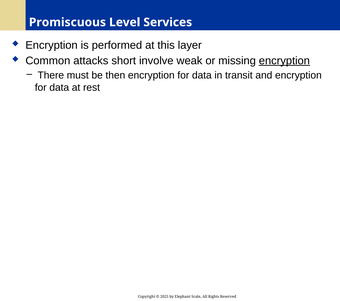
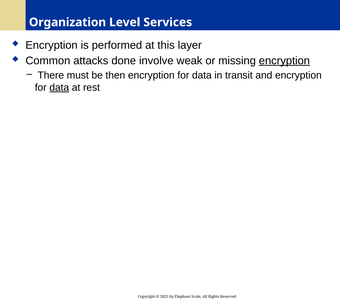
Promiscuous: Promiscuous -> Organization
short: short -> done
data at (59, 87) underline: none -> present
